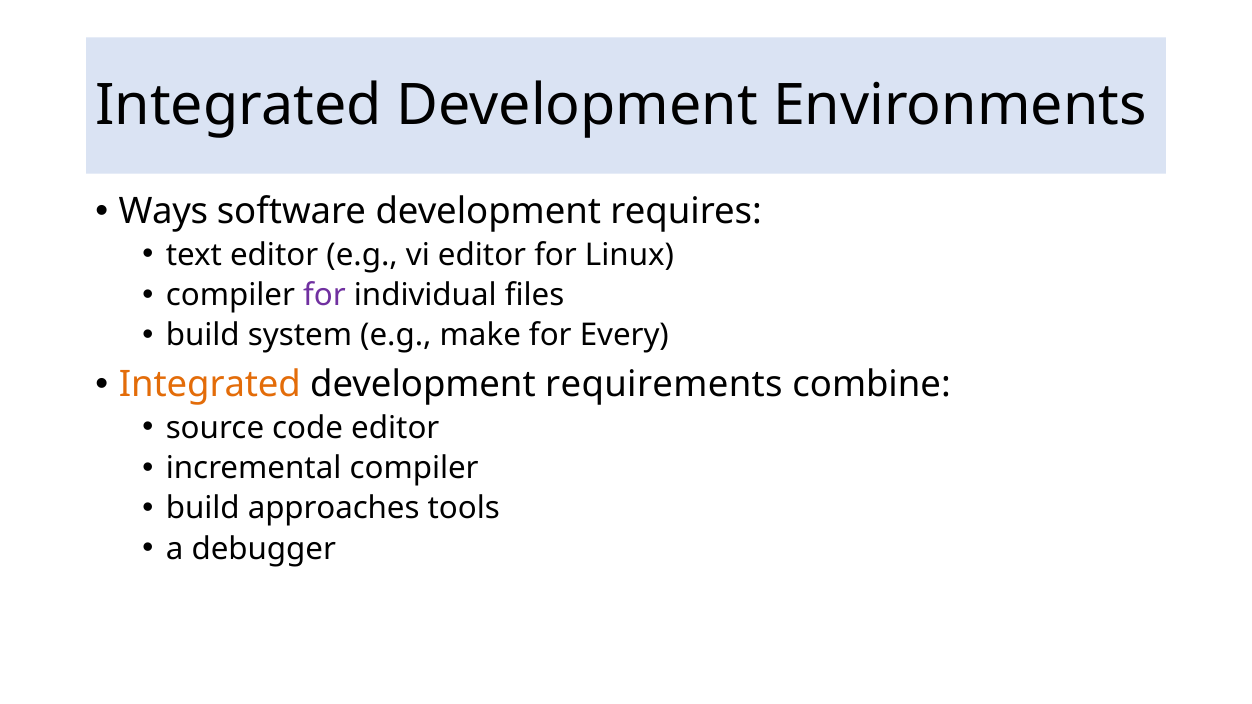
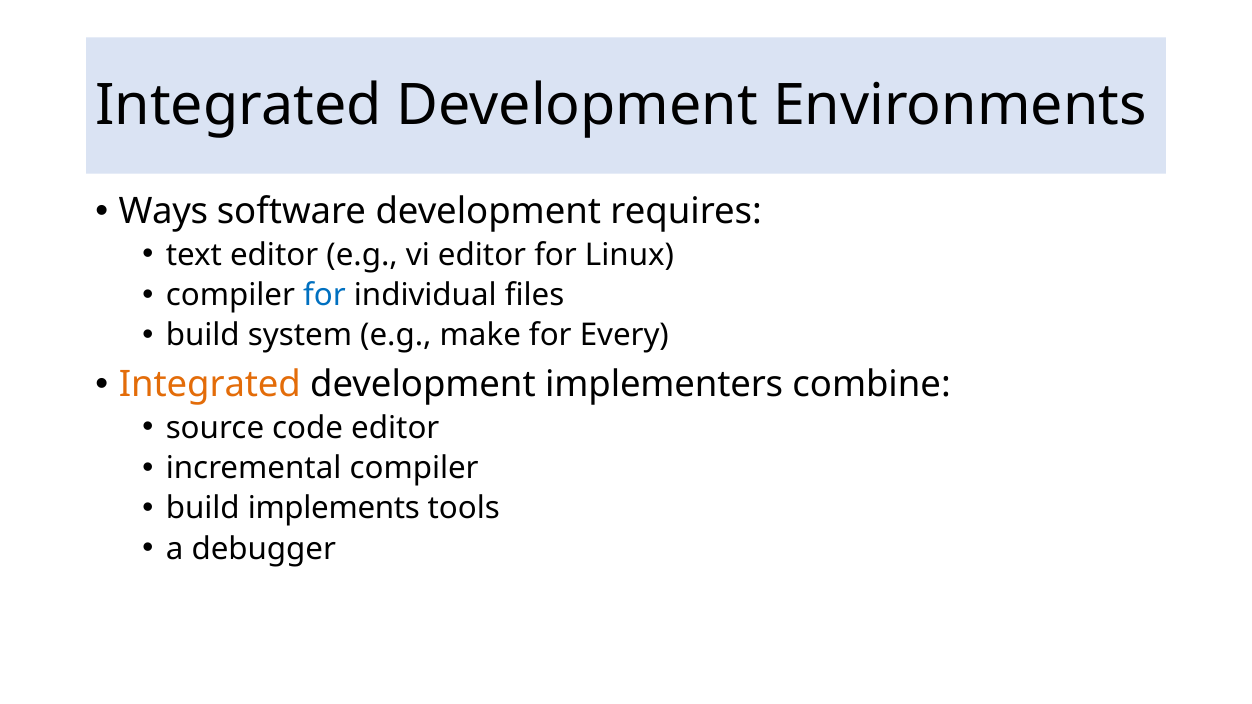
for at (324, 295) colour: purple -> blue
requirements: requirements -> implementers
approaches: approaches -> implements
